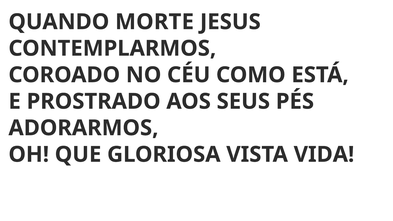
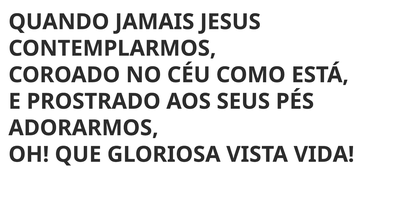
MORTE: MORTE -> JAMAIS
